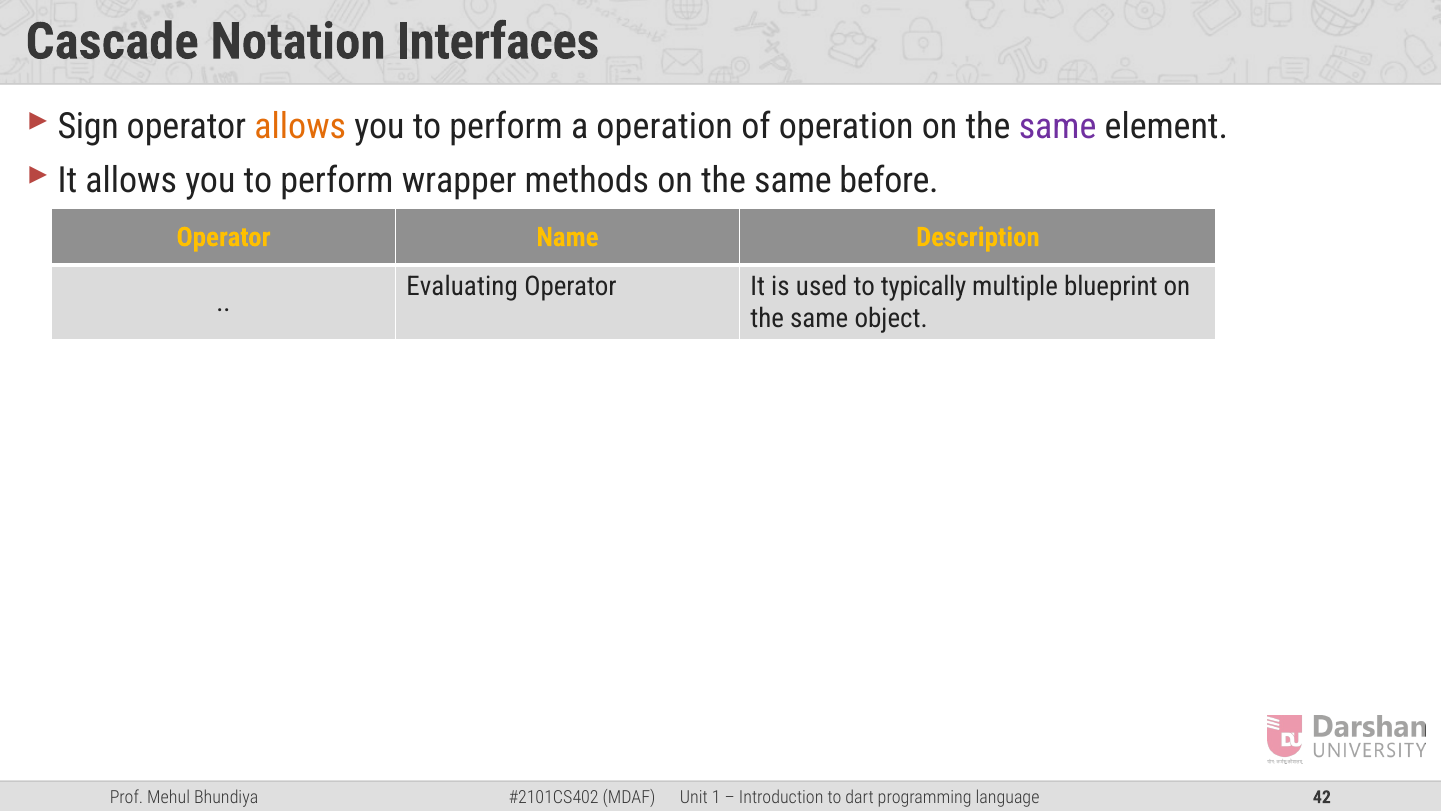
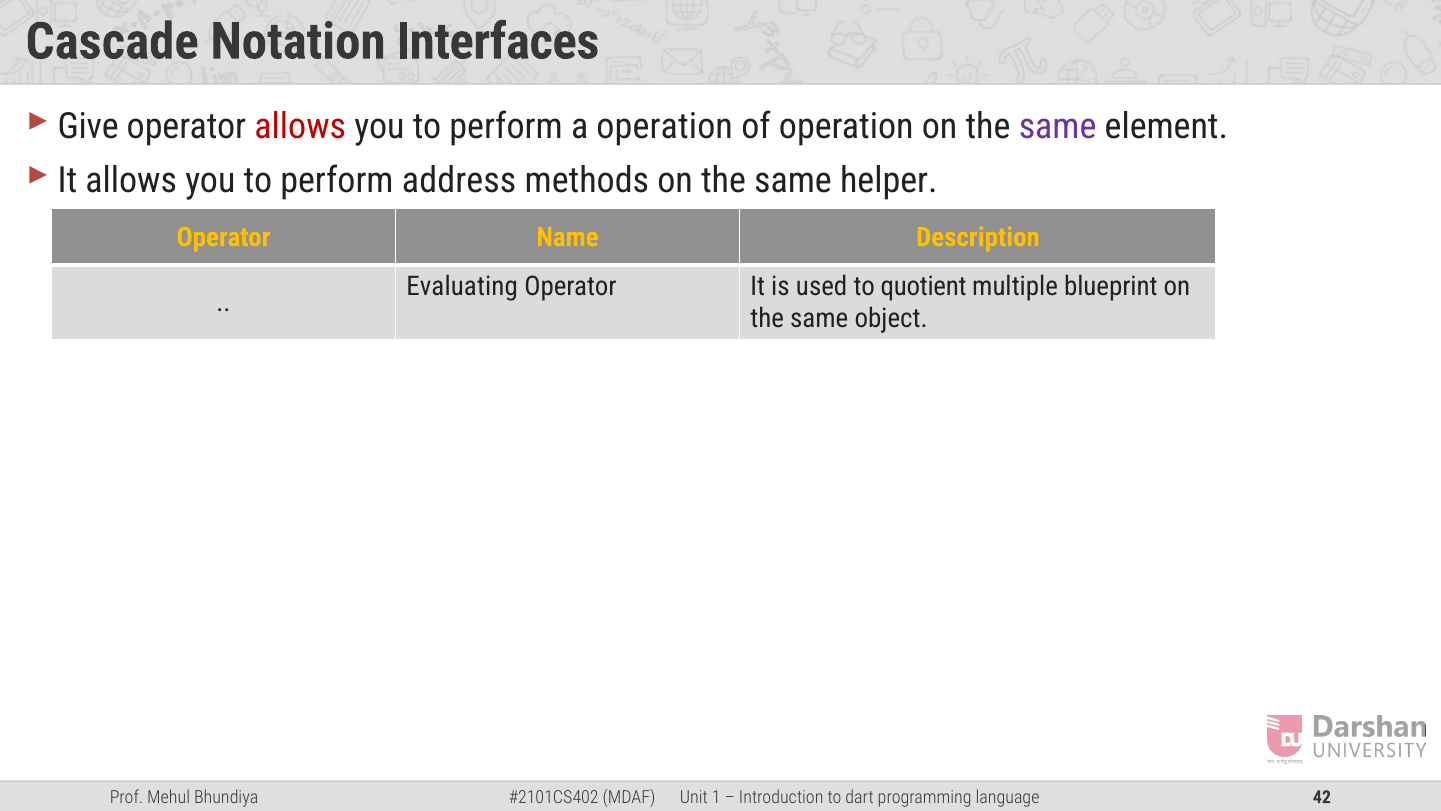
Sign: Sign -> Give
allows at (300, 127) colour: orange -> red
wrapper: wrapper -> address
before: before -> helper
typically: typically -> quotient
